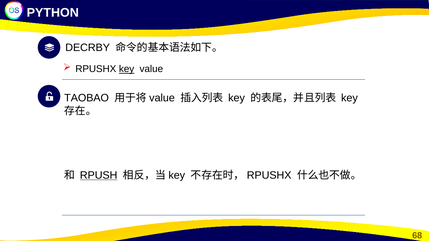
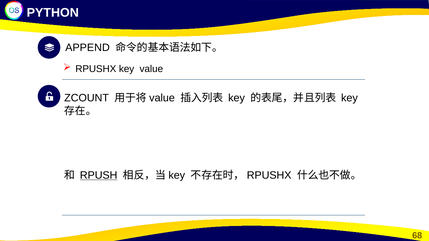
DECRBY: DECRBY -> APPEND
key at (127, 69) underline: present -> none
TAOBAO: TAOBAO -> ZCOUNT
